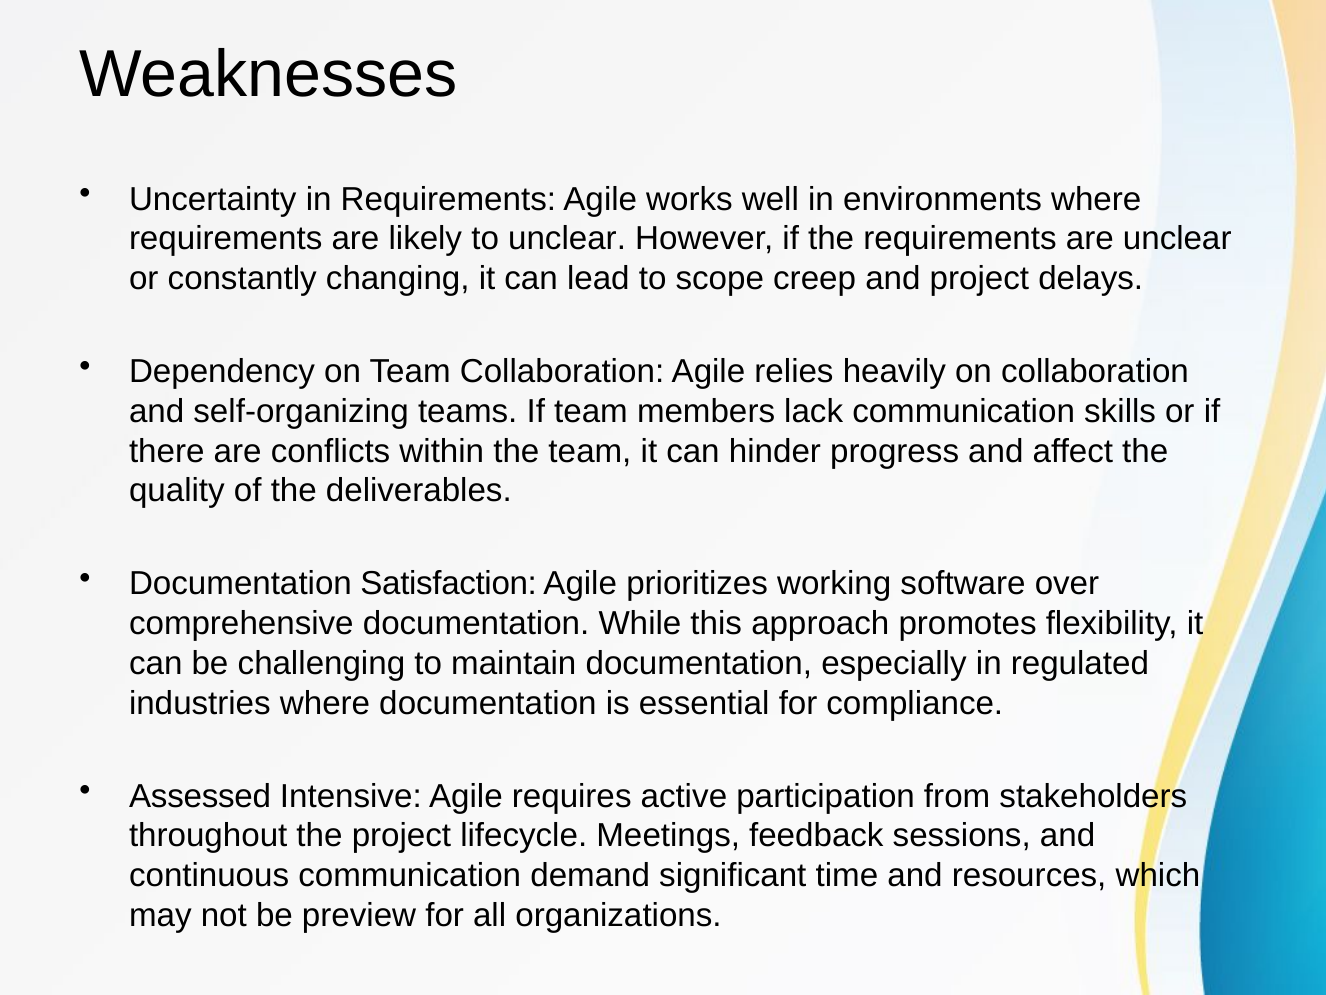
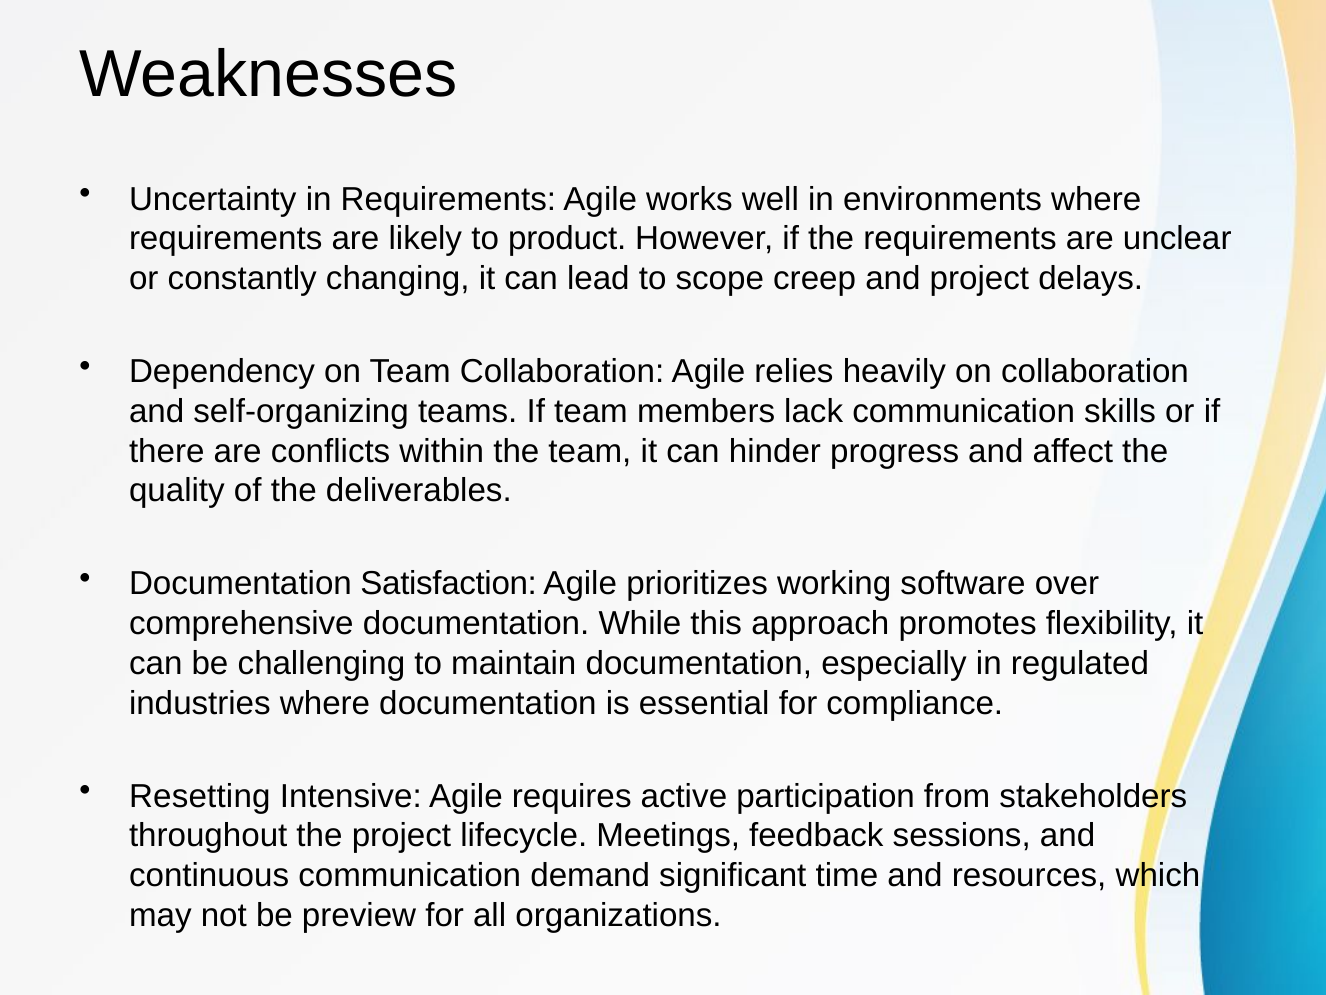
to unclear: unclear -> product
Assessed: Assessed -> Resetting
